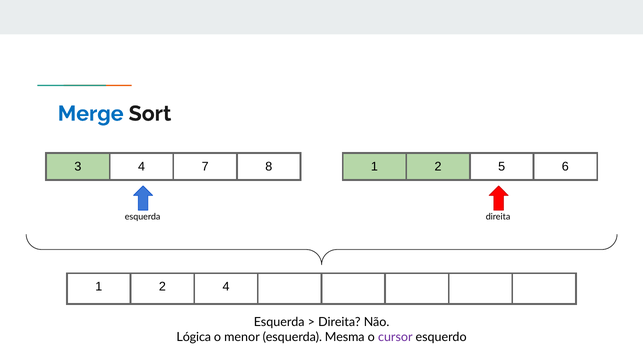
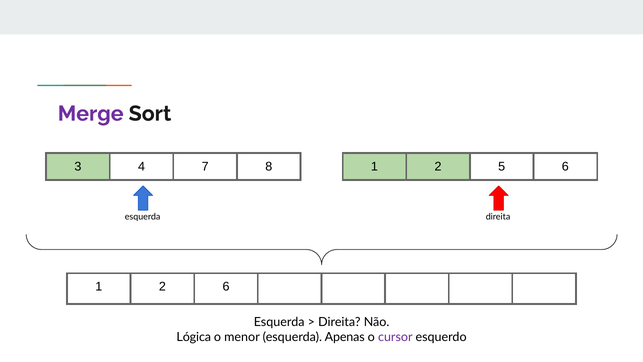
Merge colour: blue -> purple
2 4: 4 -> 6
Mesma: Mesma -> Apenas
